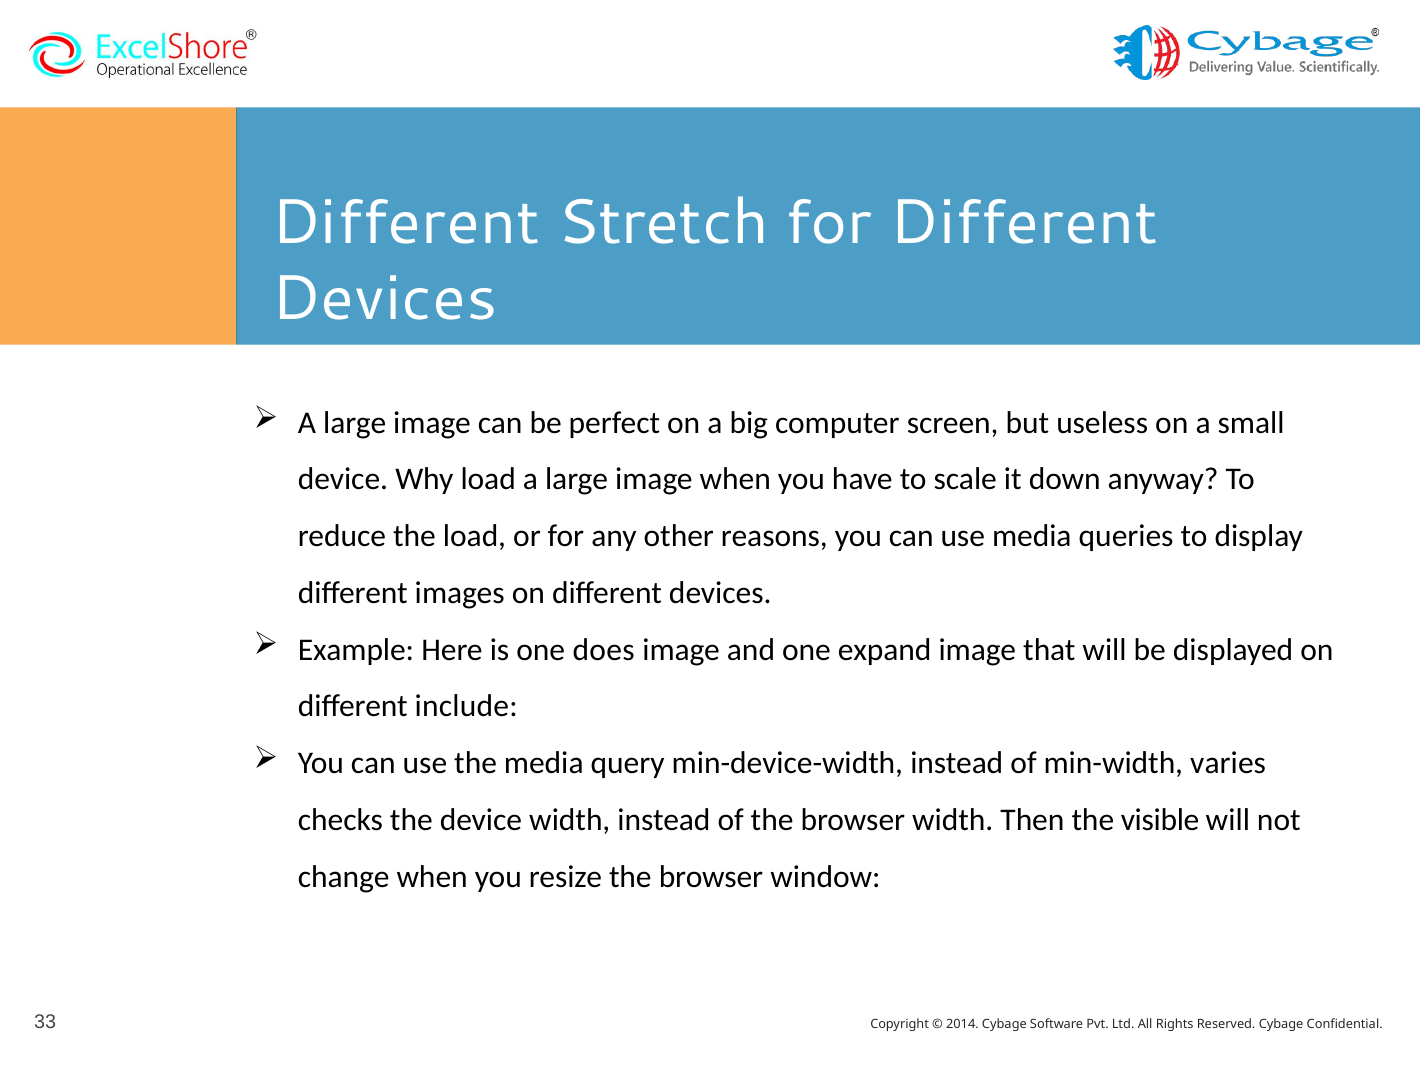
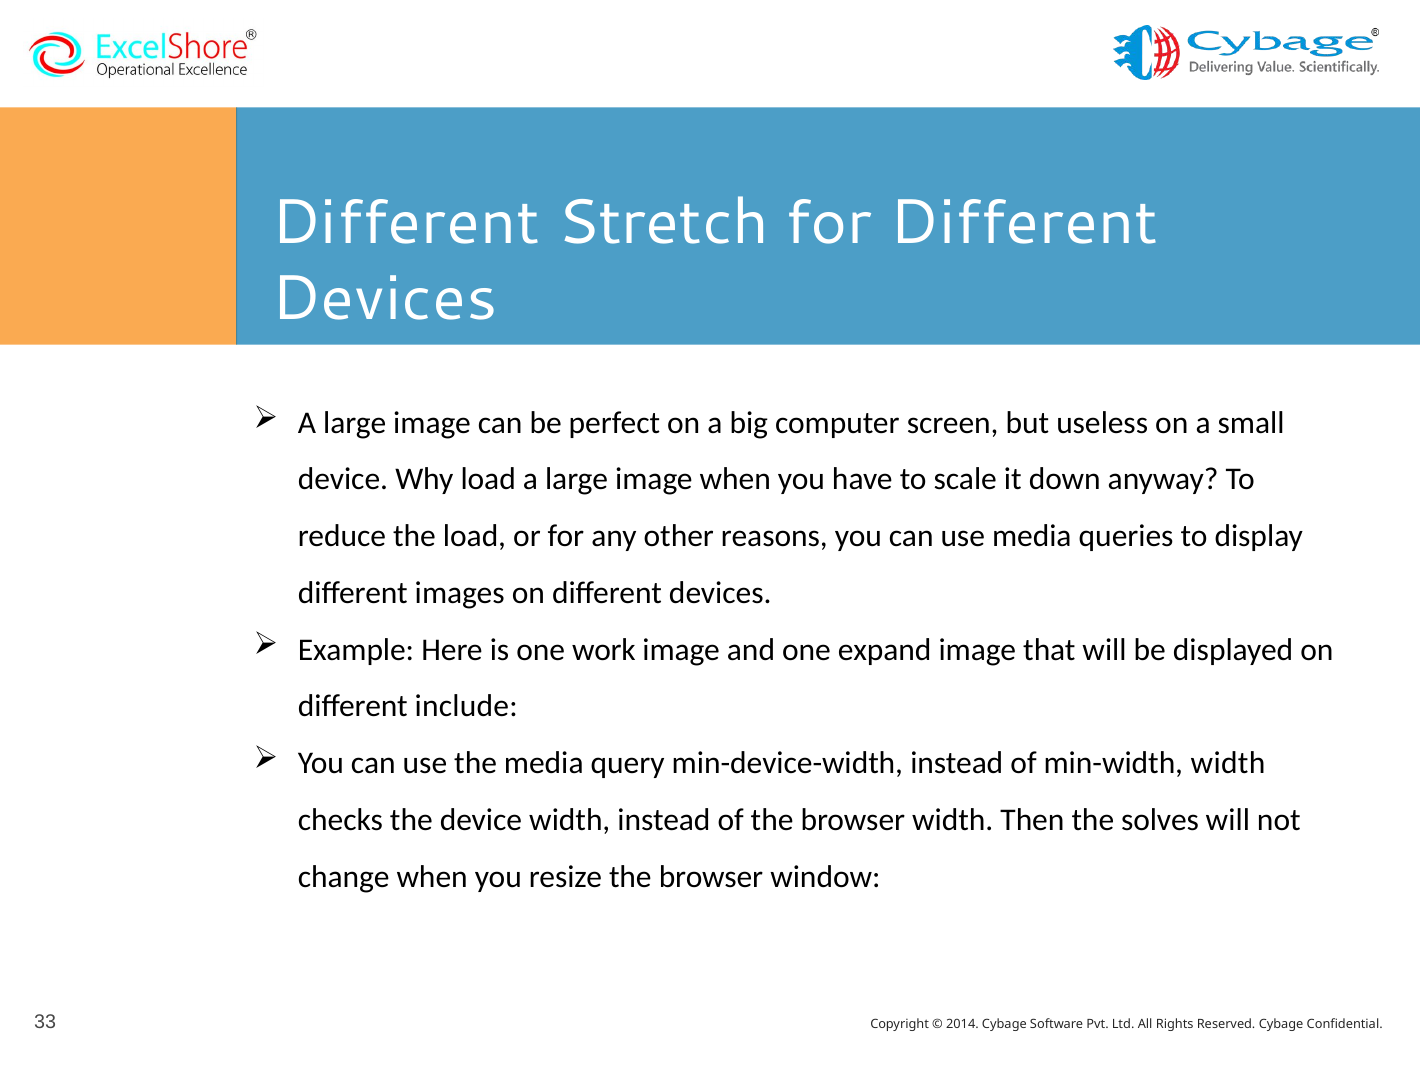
does: does -> work
min-width varies: varies -> width
visible: visible -> solves
